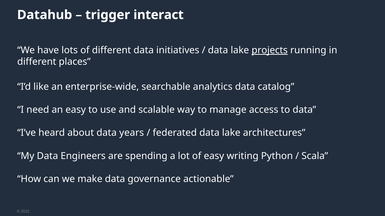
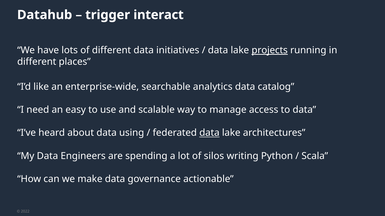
years: years -> using
data at (209, 133) underline: none -> present
of easy: easy -> silos
